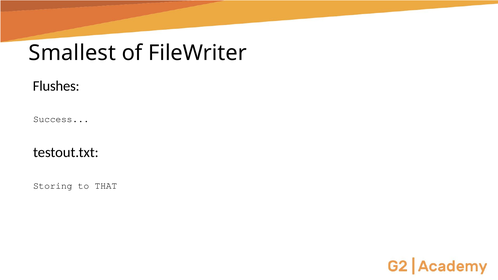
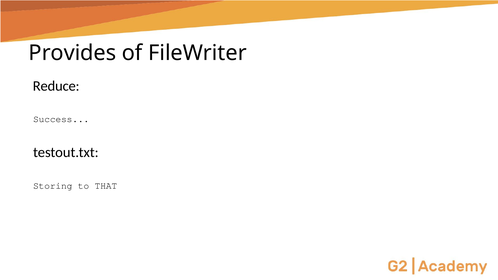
Smallest: Smallest -> Provides
Flushes: Flushes -> Reduce
